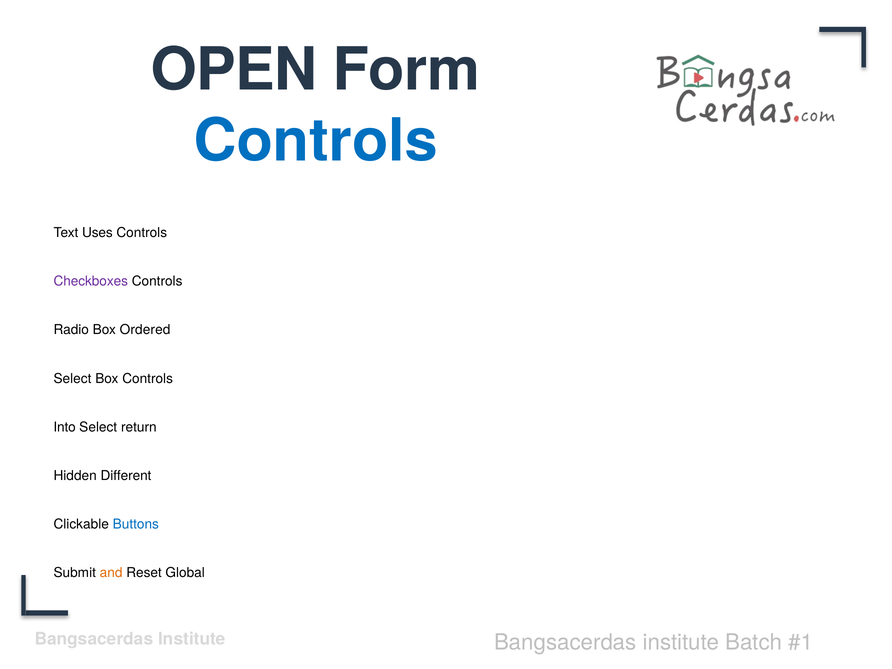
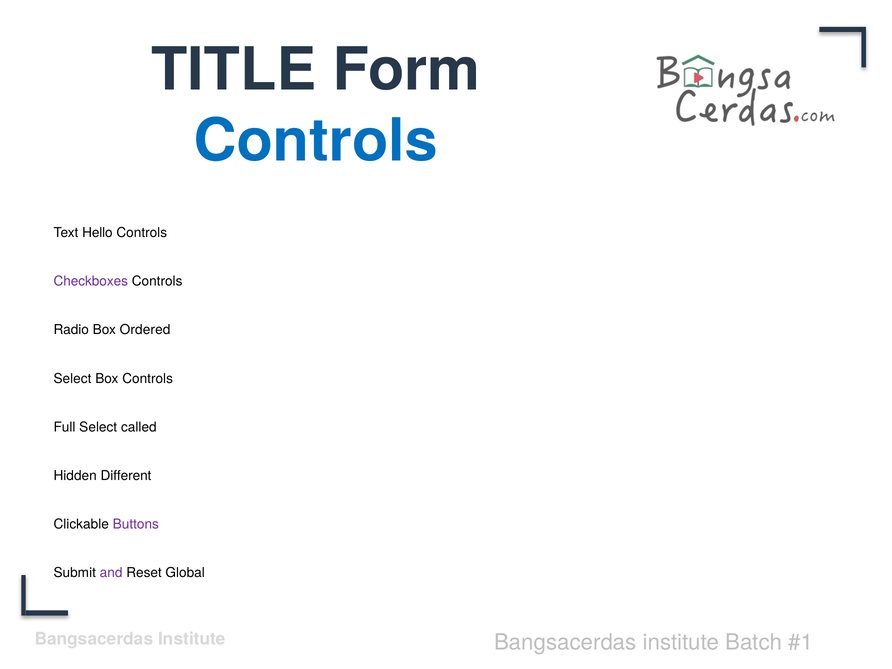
OPEN: OPEN -> TITLE
Uses: Uses -> Hello
Into: Into -> Full
return: return -> called
Buttons colour: blue -> purple
and colour: orange -> purple
